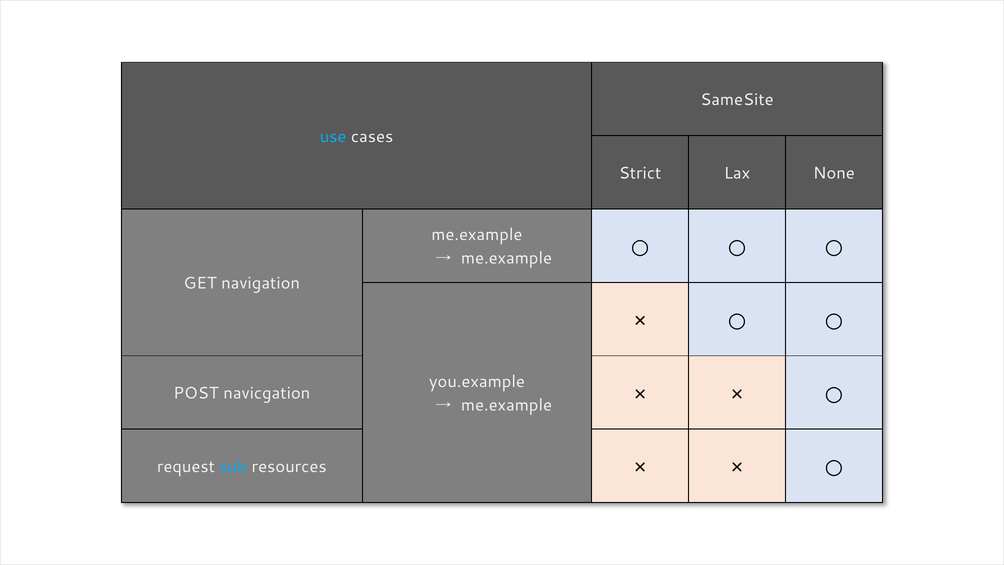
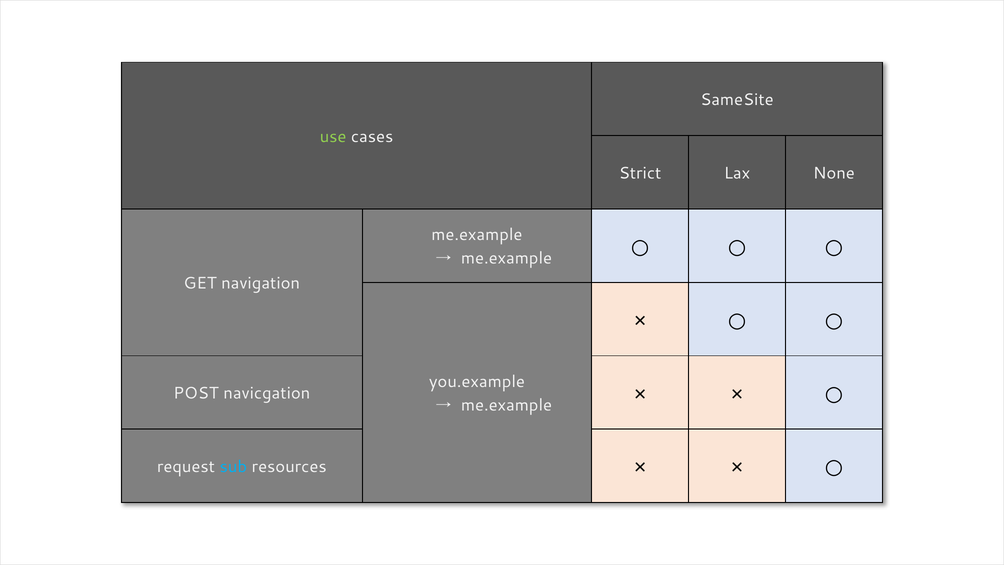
use colour: light blue -> light green
